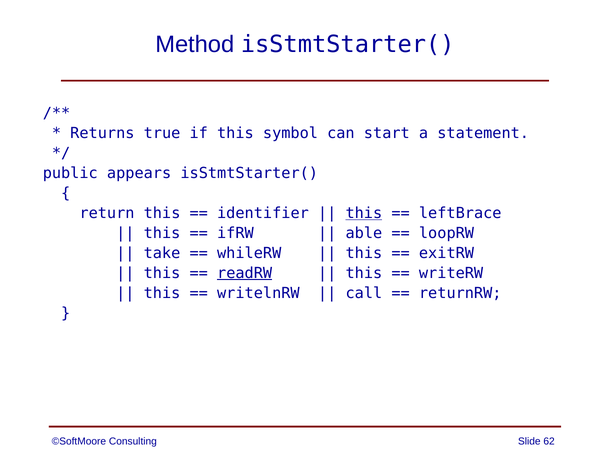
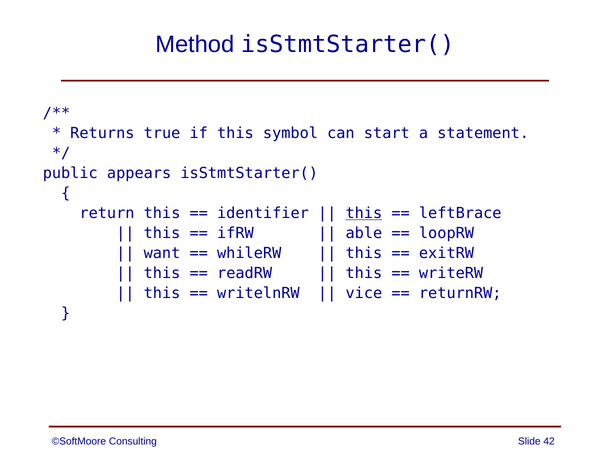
take: take -> want
readRW underline: present -> none
call: call -> vice
62: 62 -> 42
